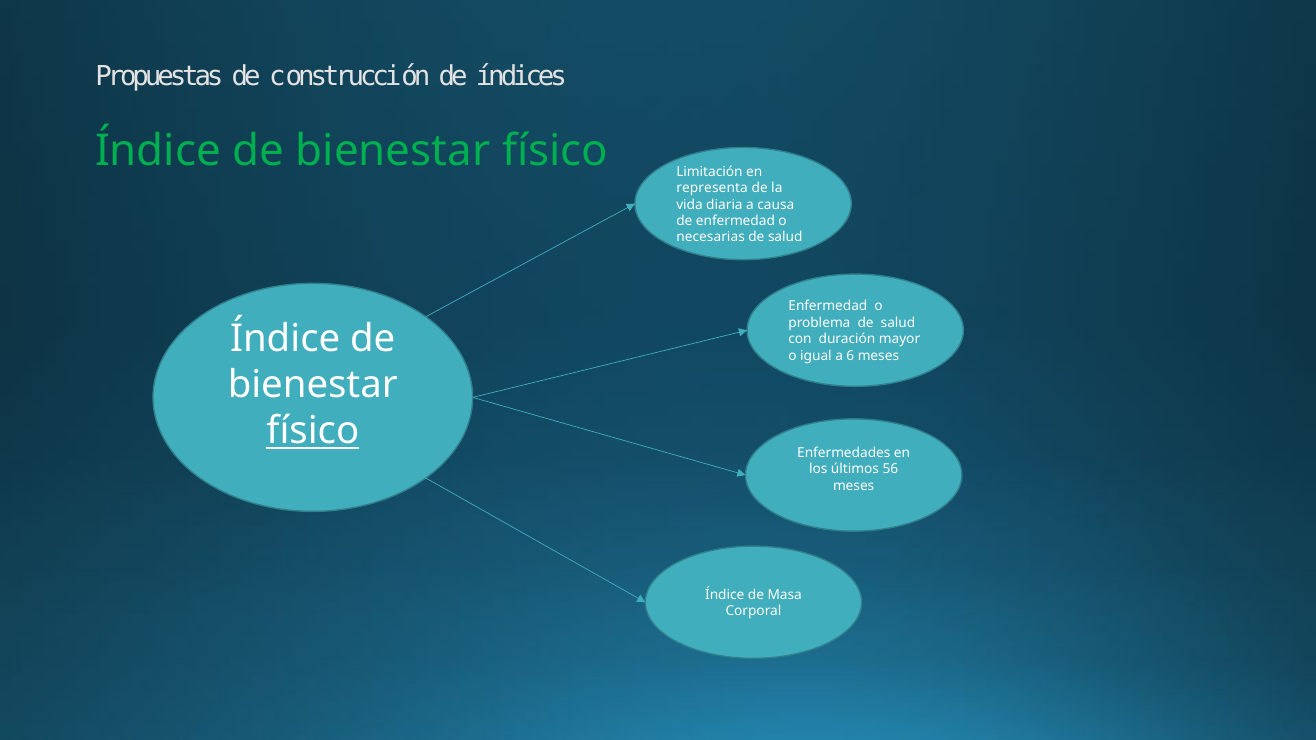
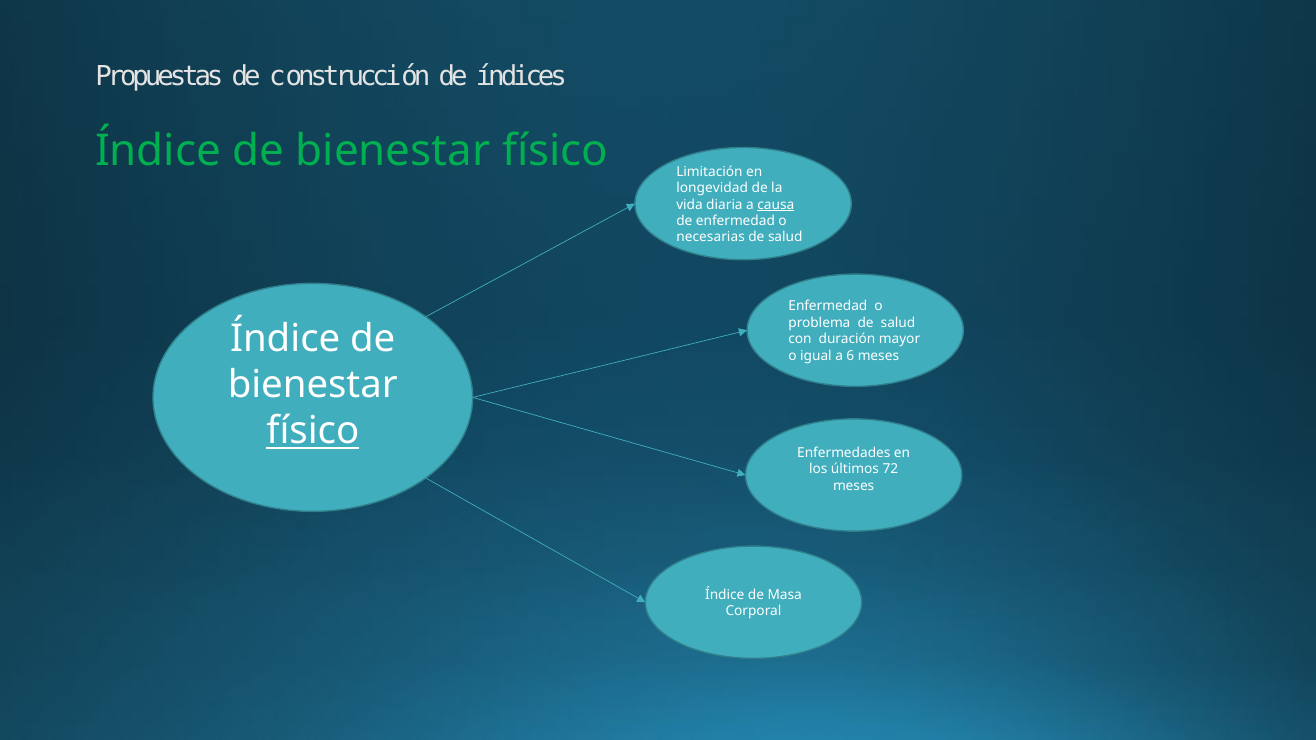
representa: representa -> longevidad
causa underline: none -> present
56: 56 -> 72
